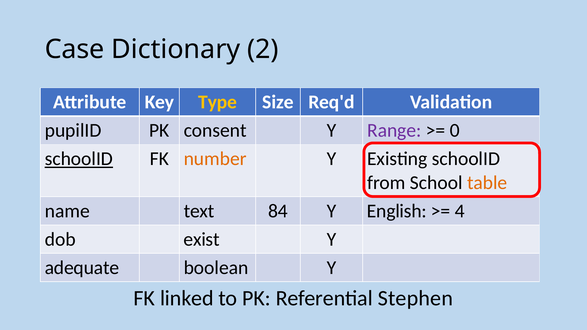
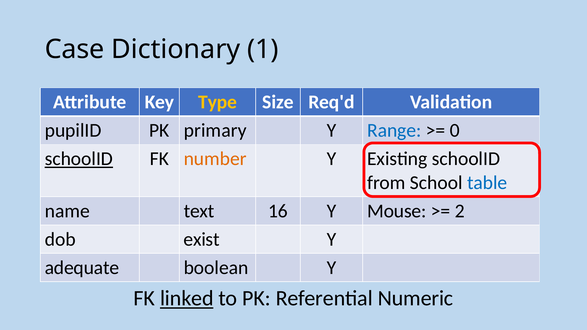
2: 2 -> 1
consent: consent -> primary
Range colour: purple -> blue
table colour: orange -> blue
84: 84 -> 16
English: English -> Mouse
4: 4 -> 2
linked underline: none -> present
Stephen: Stephen -> Numeric
